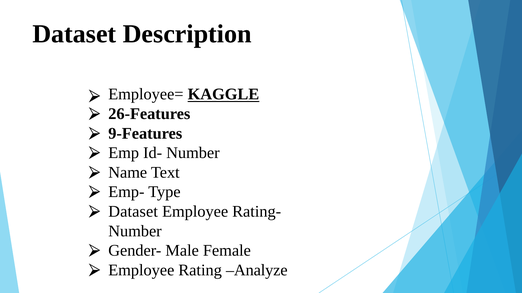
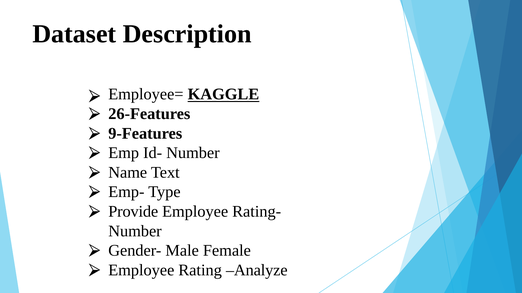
Dataset at (133, 212): Dataset -> Provide
